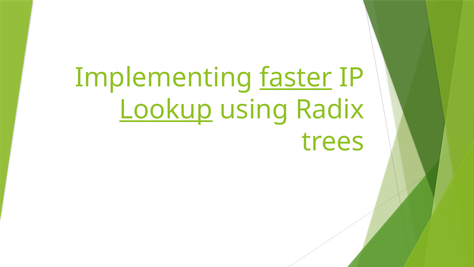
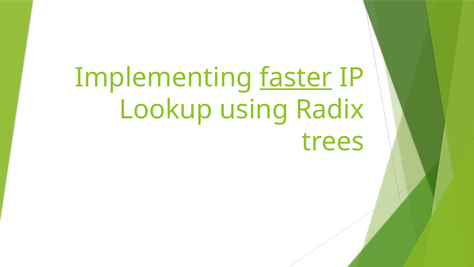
Lookup underline: present -> none
